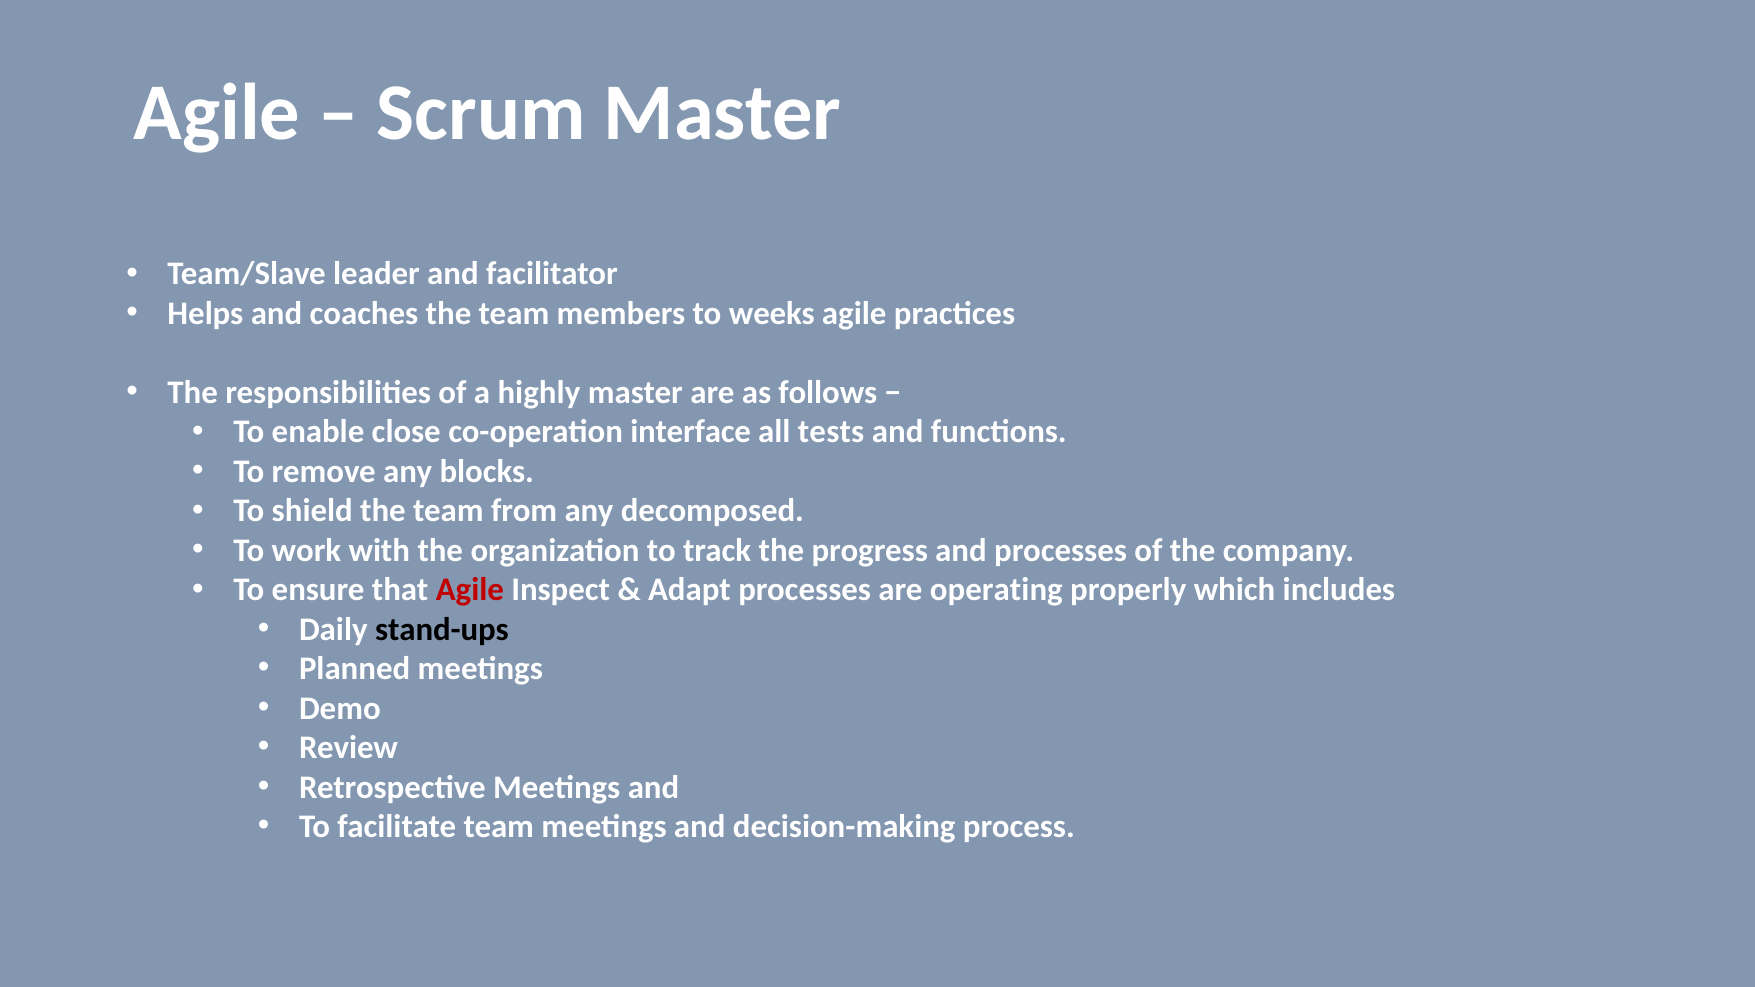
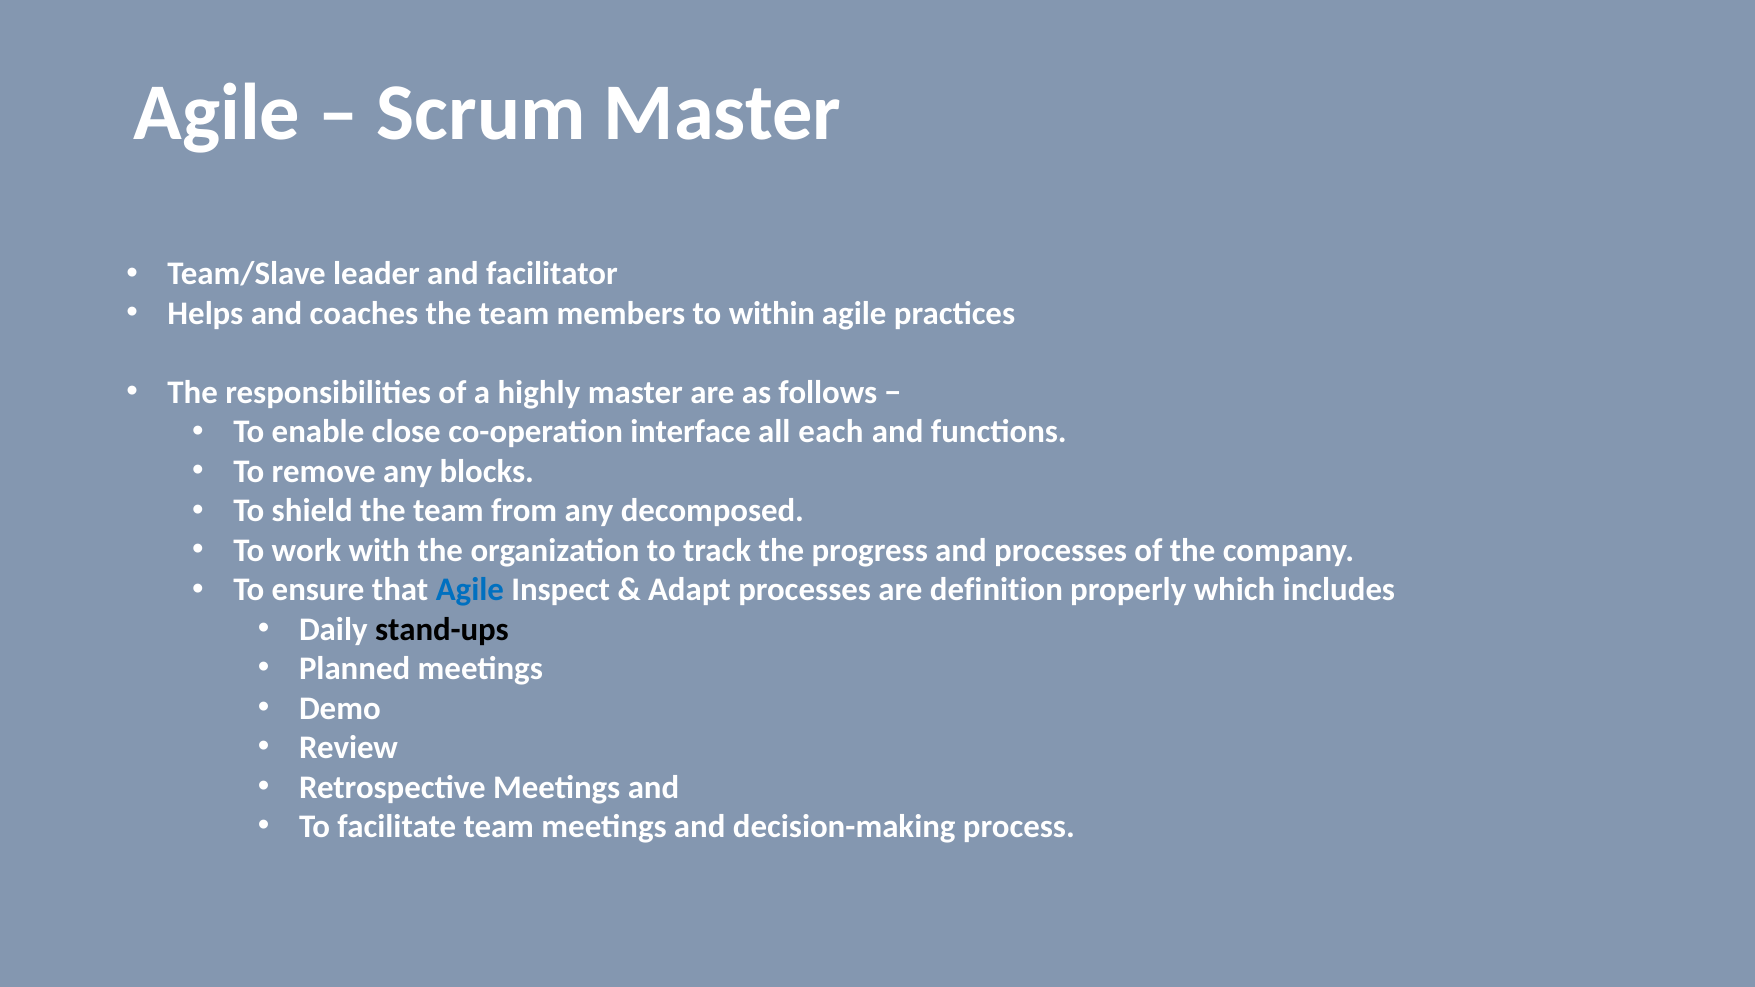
weeks: weeks -> within
tests: tests -> each
Agile at (470, 590) colour: red -> blue
operating: operating -> definition
